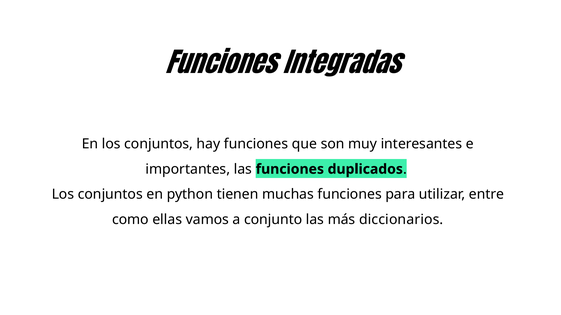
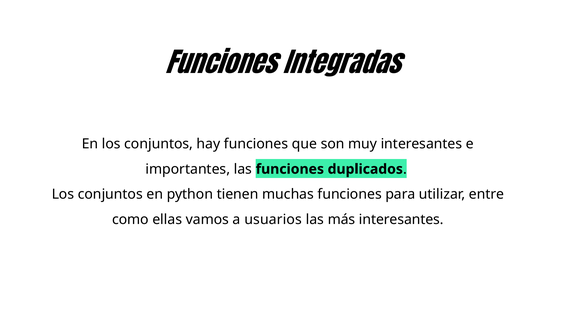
conjunto: conjunto -> usuarios
más diccionarios: diccionarios -> interesantes
